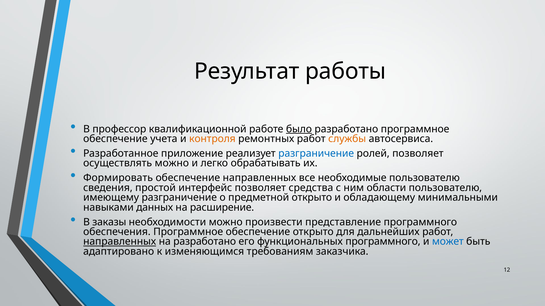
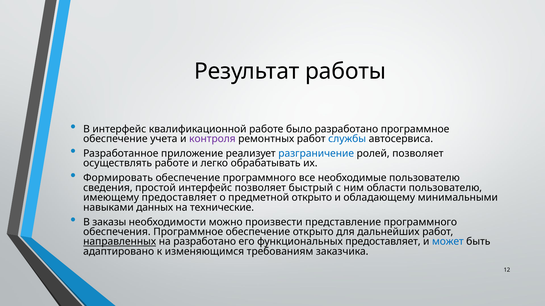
В профессор: профессор -> интерфейс
было underline: present -> none
контроля colour: orange -> purple
службы colour: orange -> blue
осуществлять можно: можно -> работе
обеспечение направленных: направленных -> программного
средства: средства -> быстрый
имеющему разграничение: разграничение -> предоставляет
расширение: расширение -> технические
функциональных программного: программного -> предоставляет
